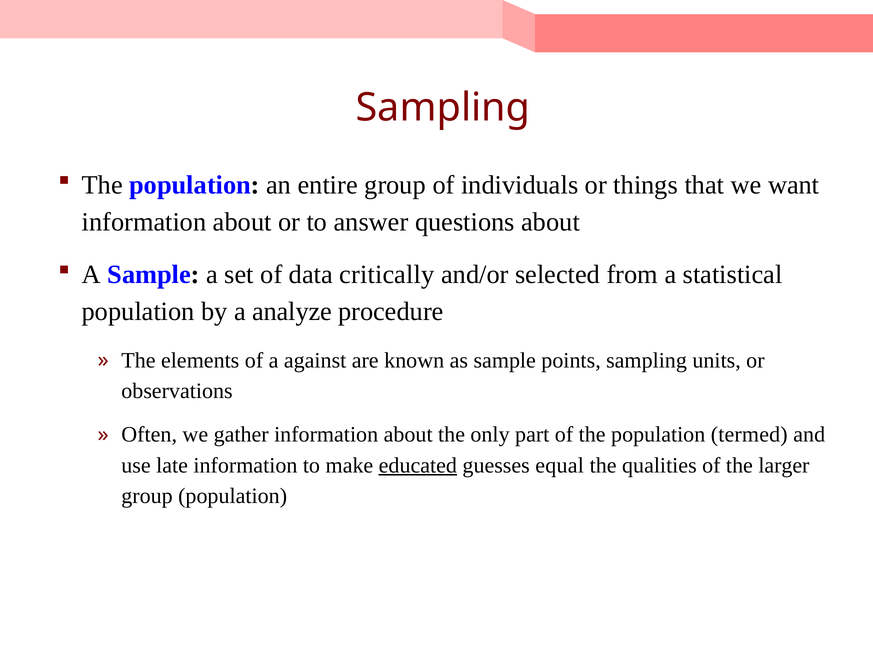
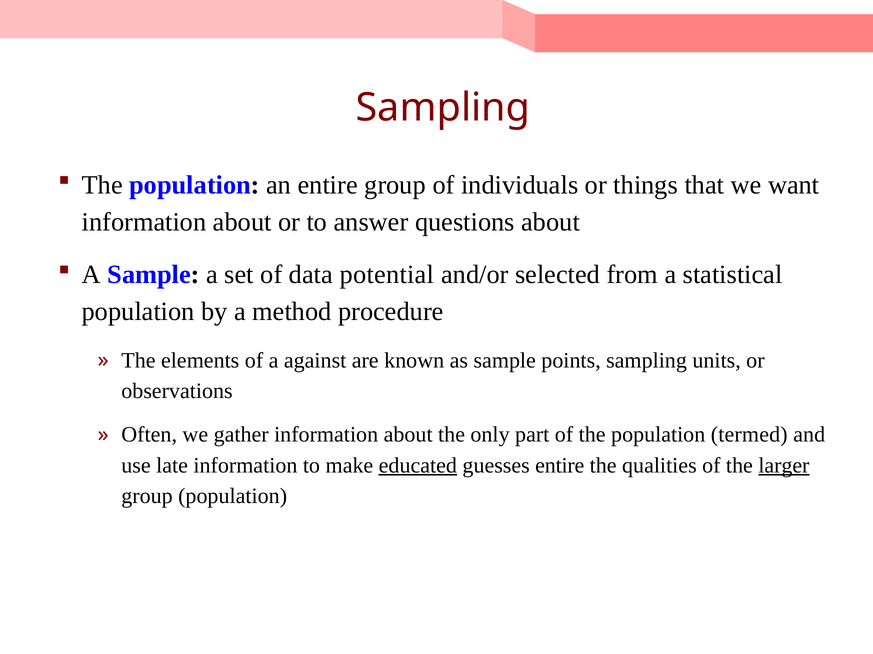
critically: critically -> potential
analyze: analyze -> method
guesses equal: equal -> entire
larger underline: none -> present
